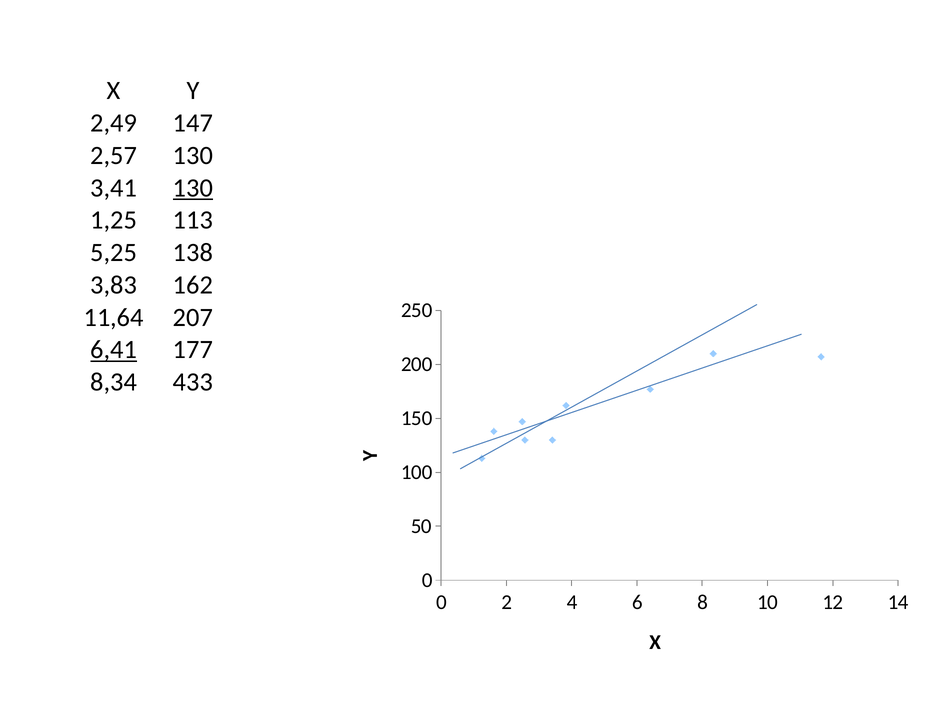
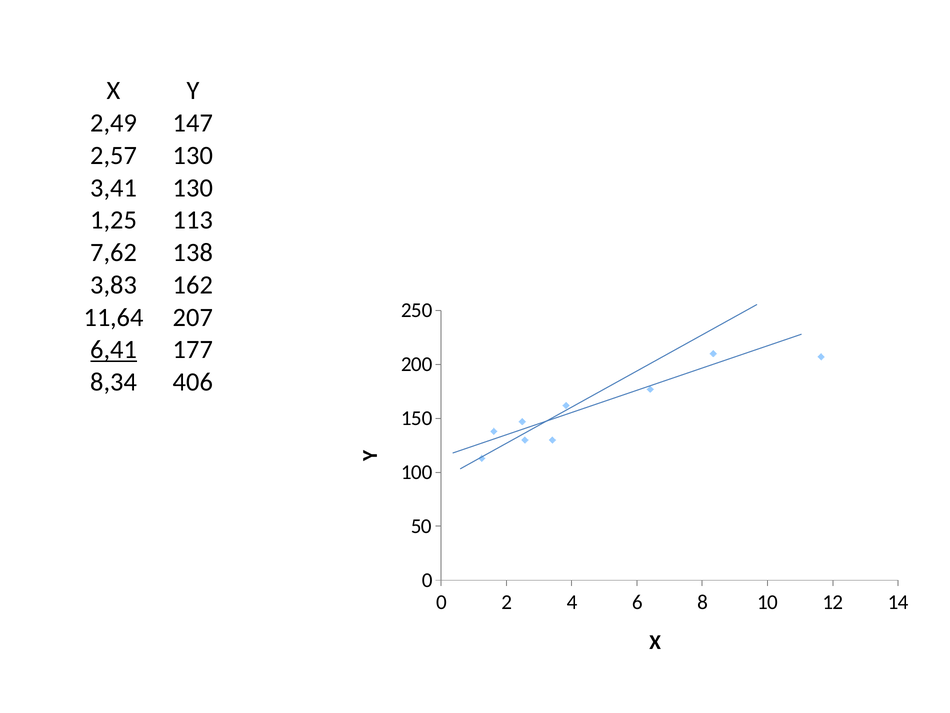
130 at (193, 188) underline: present -> none
5,25: 5,25 -> 7,62
433: 433 -> 406
